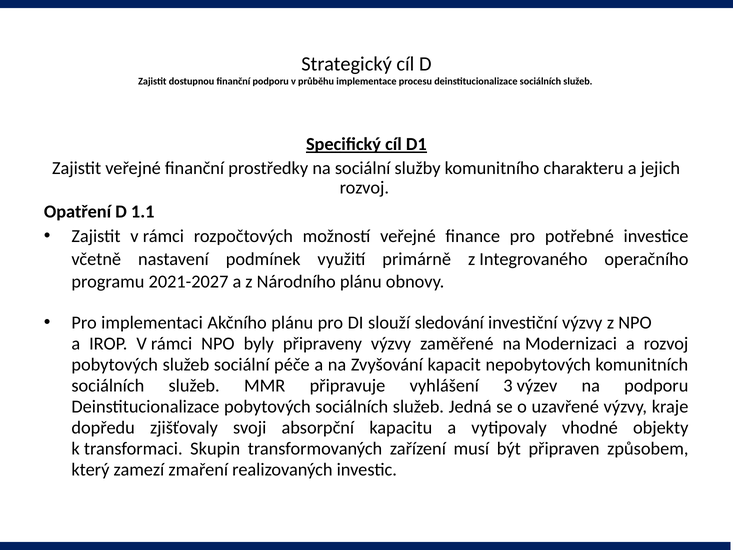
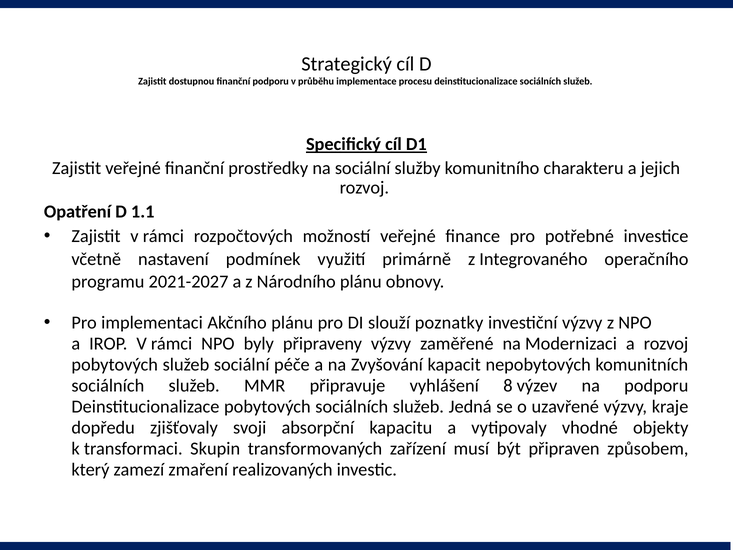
sledování: sledování -> poznatky
3: 3 -> 8
